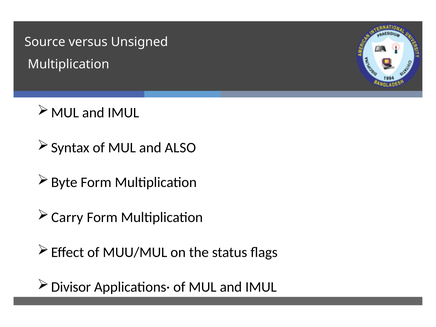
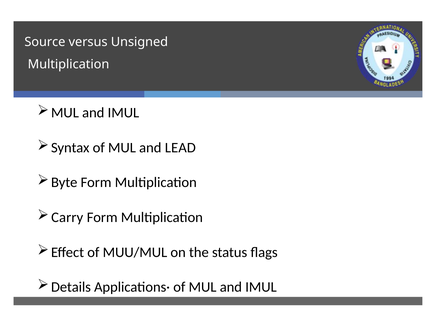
ALSO: ALSO -> LEAD
Divisor: Divisor -> Details
